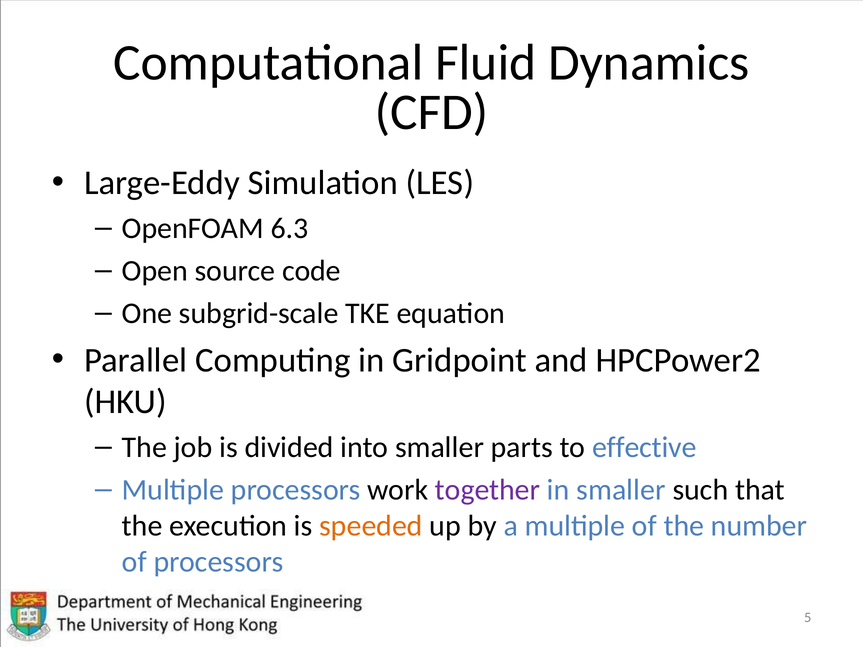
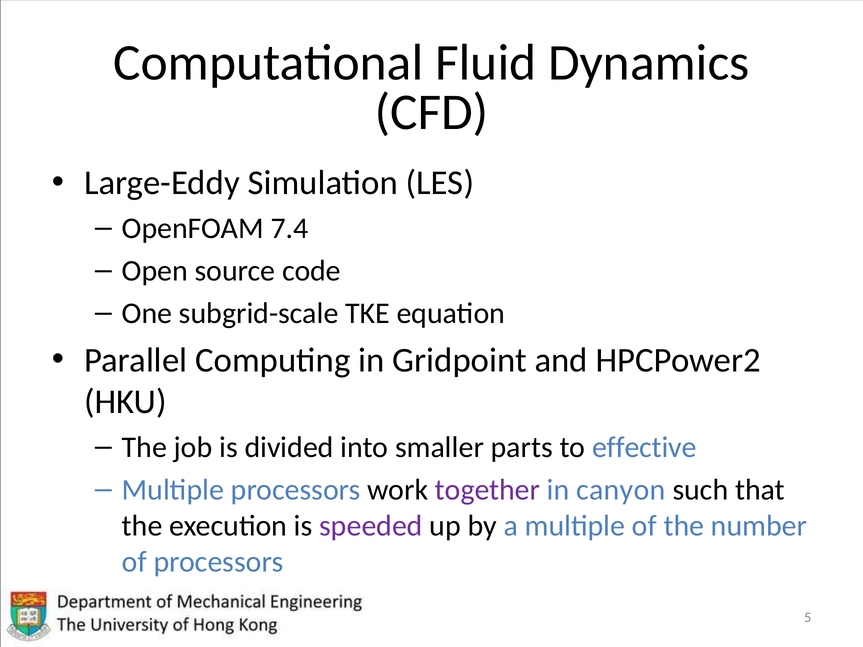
6.3: 6.3 -> 7.4
in smaller: smaller -> canyon
speeded colour: orange -> purple
